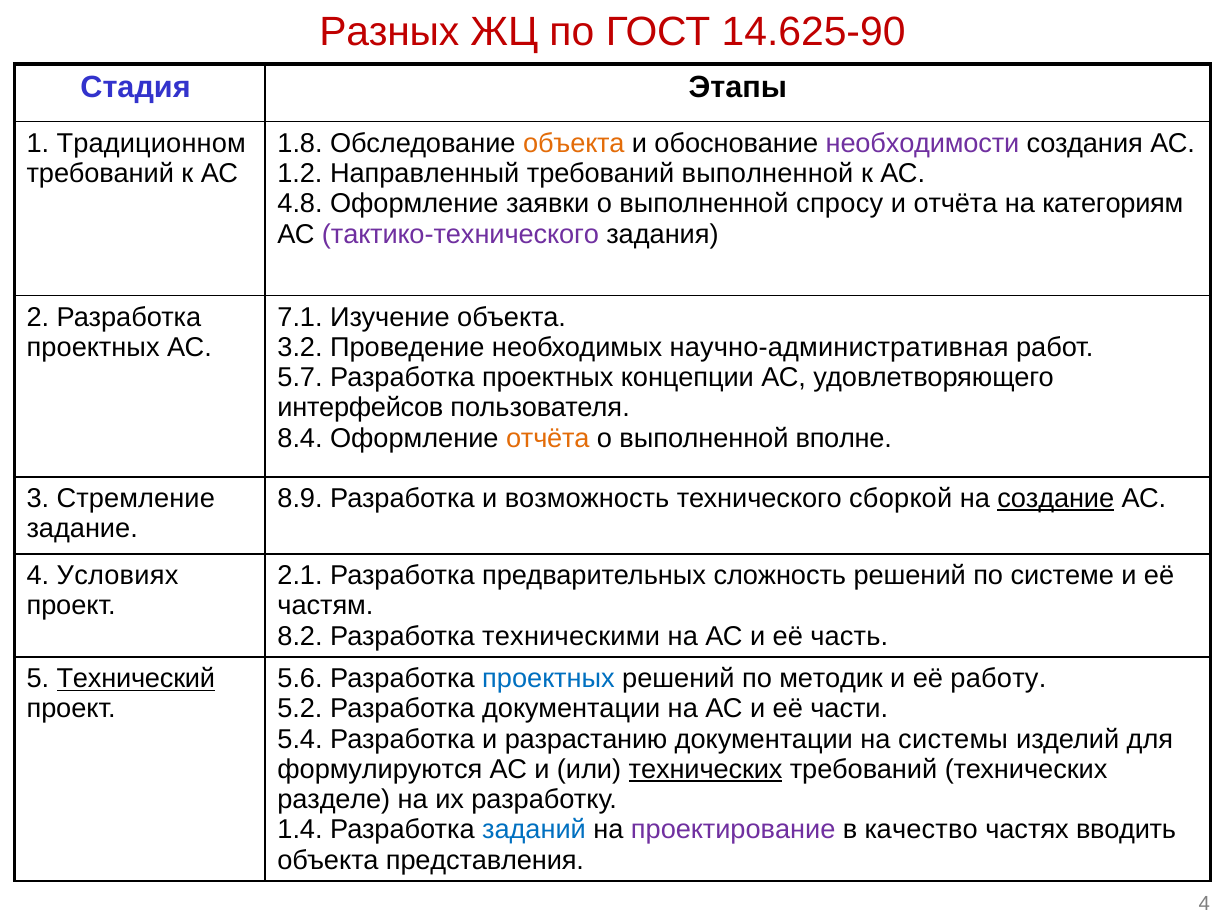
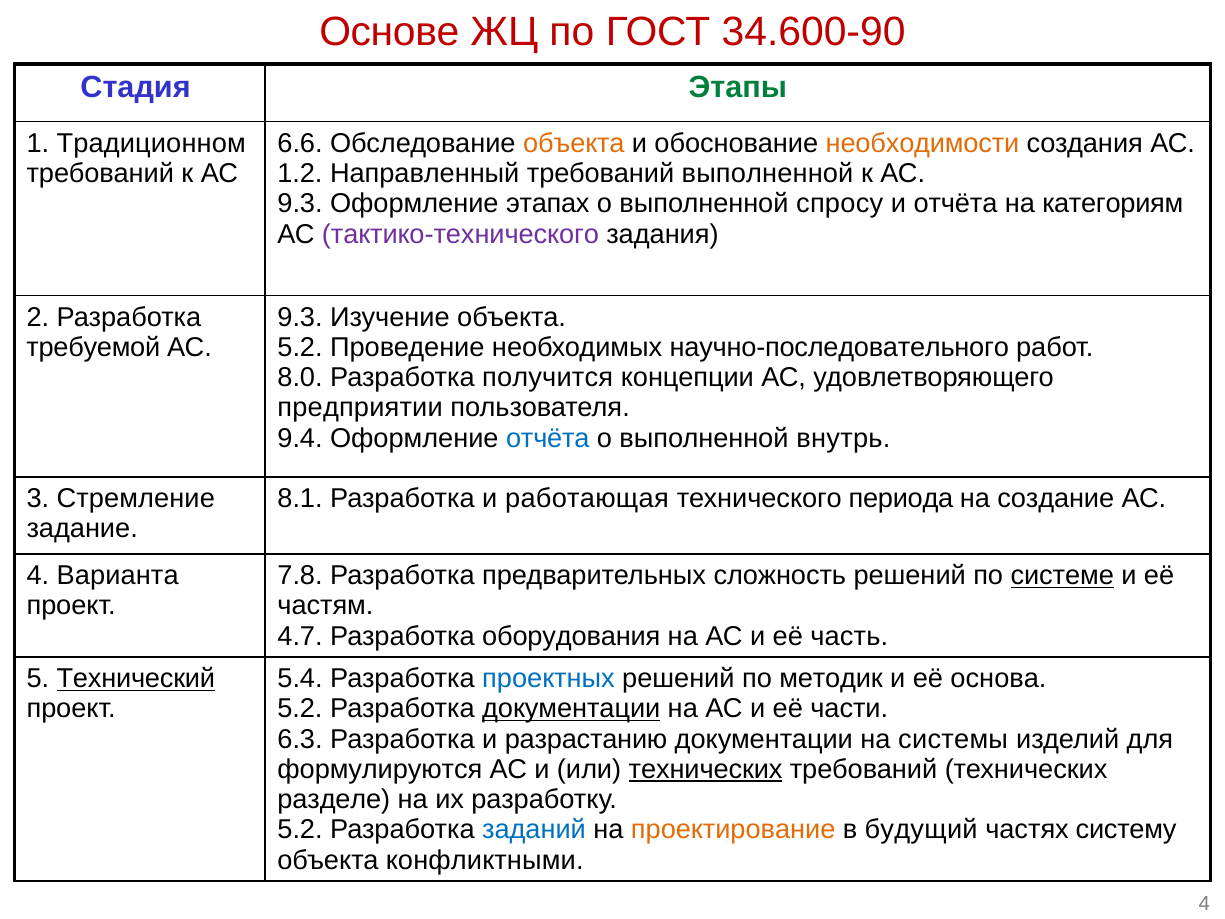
Разных: Разных -> Основе
14.625-90: 14.625-90 -> 34.600-90
Этапы colour: black -> green
1.8: 1.8 -> 6.6
необходимости colour: purple -> orange
4.8 at (300, 204): 4.8 -> 9.3
заявки: заявки -> этапах
7.1 at (300, 317): 7.1 -> 9.3
проектных at (93, 347): проектных -> требуемой
3.2 at (300, 347): 3.2 -> 5.2
научно-административная: научно-административная -> научно-последовательного
5.7: 5.7 -> 8.0
проектных at (548, 377): проектных -> получится
интерфейсов: интерфейсов -> предприятии
8.4: 8.4 -> 9.4
отчёта at (548, 438) colour: orange -> blue
вполне: вполне -> внутрь
8.9: 8.9 -> 8.1
возможность: возможность -> работающая
сборкой: сборкой -> периода
создание underline: present -> none
Условиях: Условиях -> Варианта
2.1: 2.1 -> 7.8
системе underline: none -> present
8.2: 8.2 -> 4.7
техническими: техническими -> оборудования
5.6: 5.6 -> 5.4
работу: работу -> основа
документации at (571, 709) underline: none -> present
5.4: 5.4 -> 6.3
1.4 at (300, 830): 1.4 -> 5.2
проектирование colour: purple -> orange
качество: качество -> будущий
вводить: вводить -> систему
представления: представления -> конфликтными
